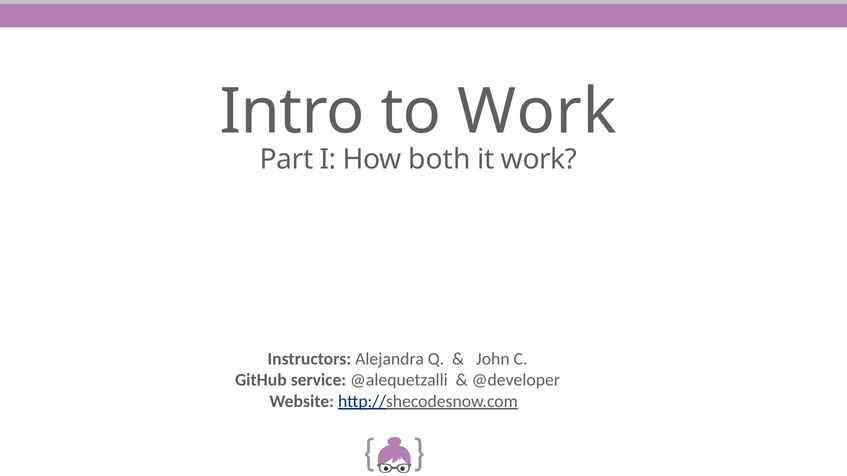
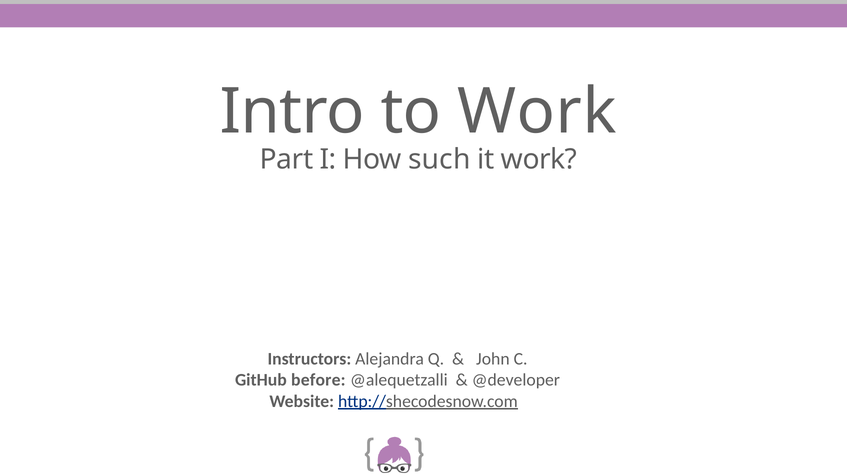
both: both -> such
service: service -> before
